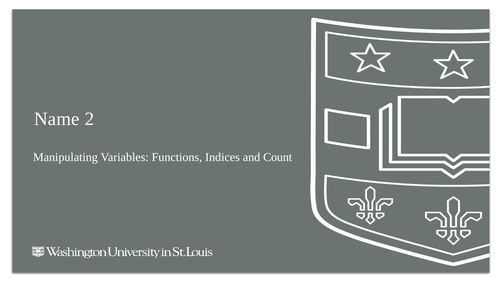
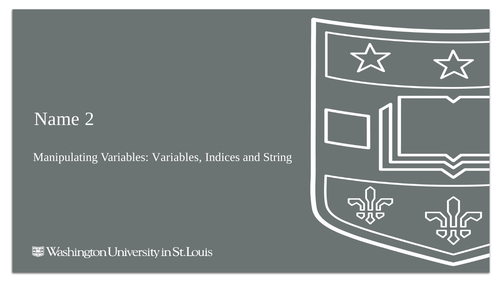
Variables Functions: Functions -> Variables
Count: Count -> String
